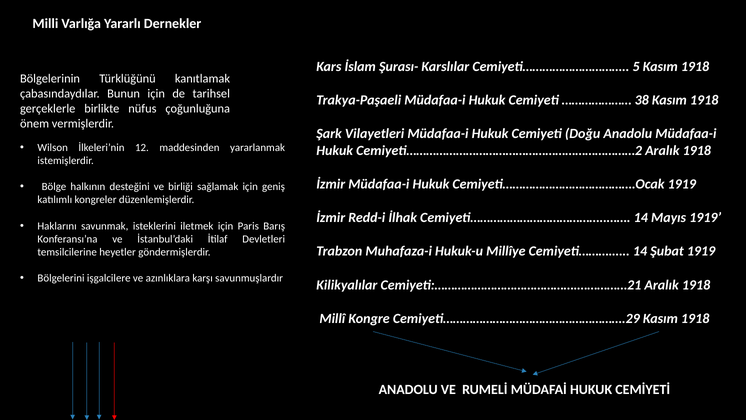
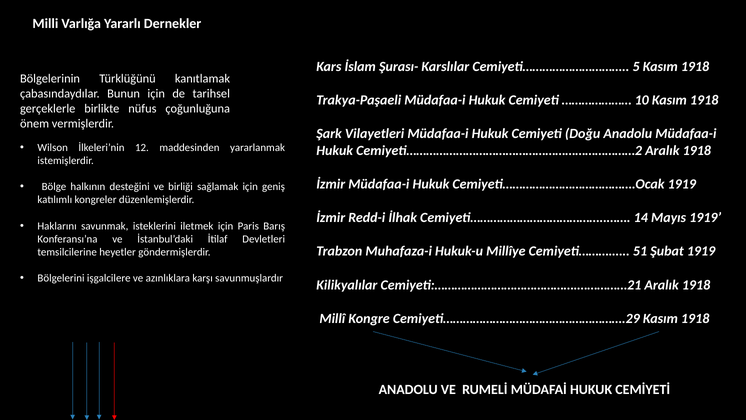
38: 38 -> 10
Cemiyeti……….… 14: 14 -> 51
